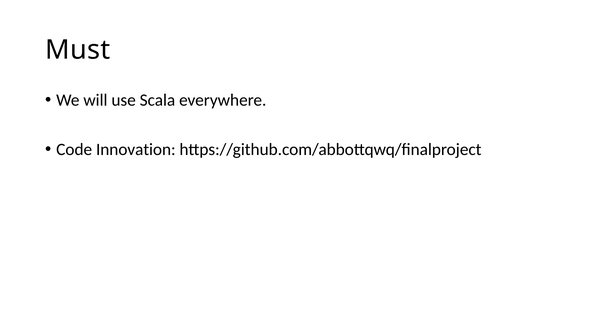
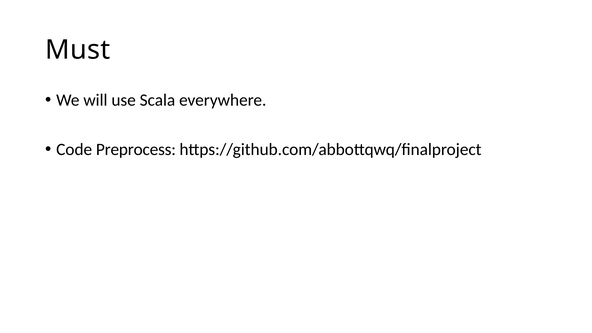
Innovation: Innovation -> Preprocess
